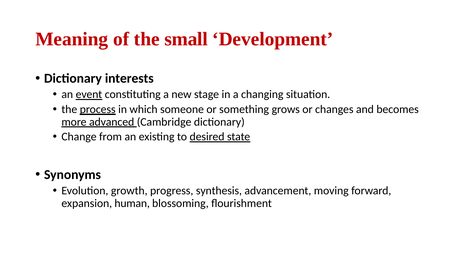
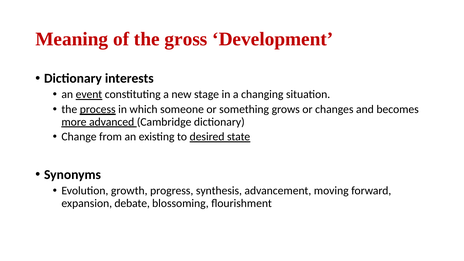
small: small -> gross
human: human -> debate
